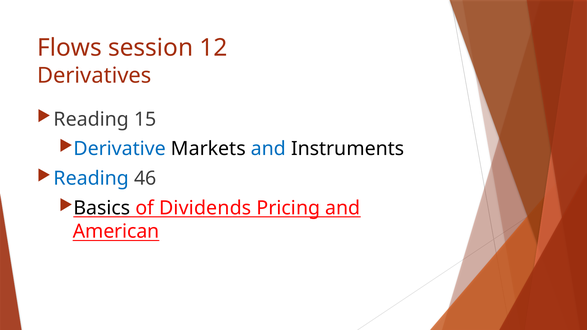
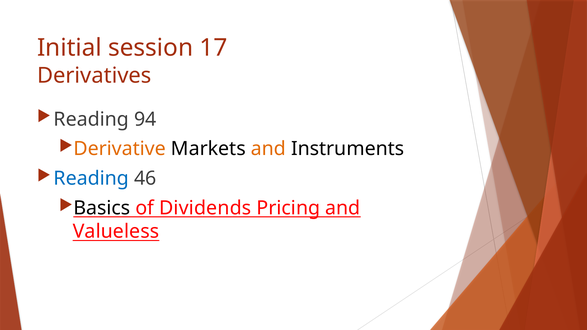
Flows: Flows -> Initial
12: 12 -> 17
15: 15 -> 94
Derivative colour: blue -> orange
and at (268, 149) colour: blue -> orange
American: American -> Valueless
